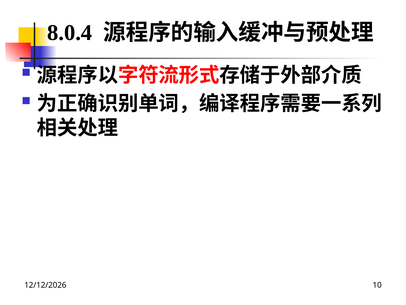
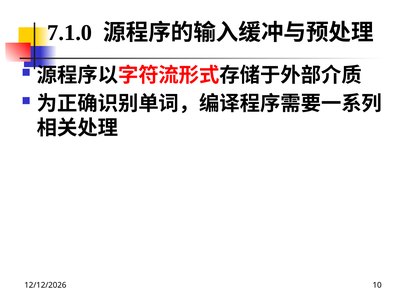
8.0.4: 8.0.4 -> 7.1.0
